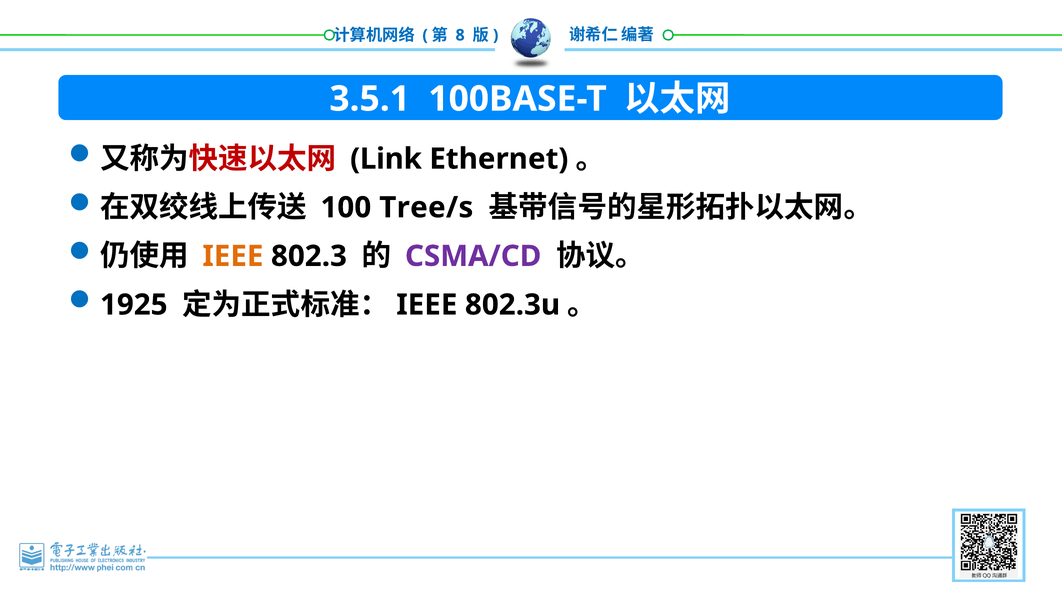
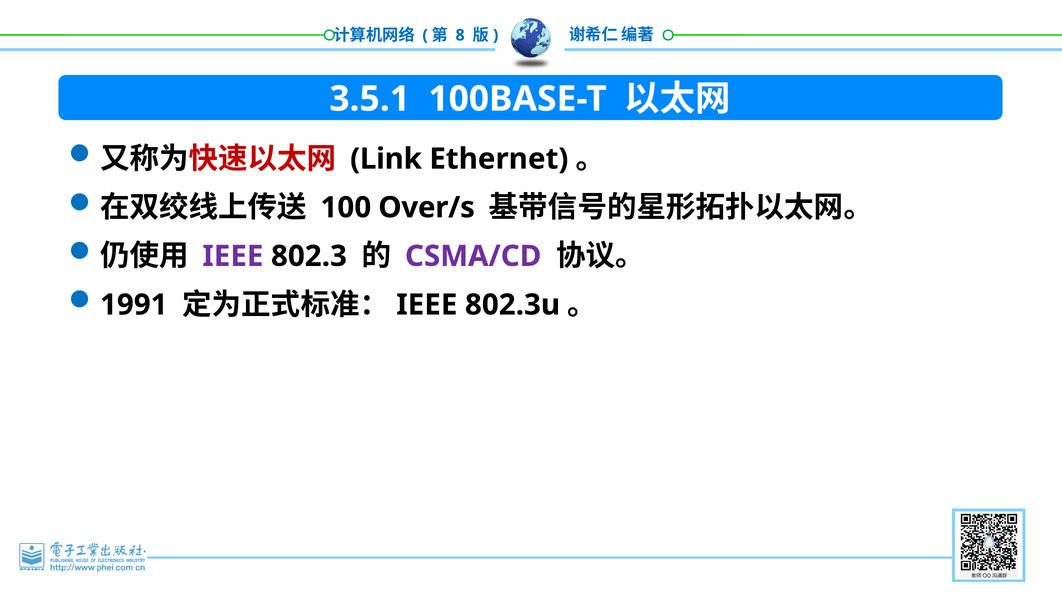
Tree/s: Tree/s -> Over/s
IEEE at (233, 256) colour: orange -> purple
1925: 1925 -> 1991
